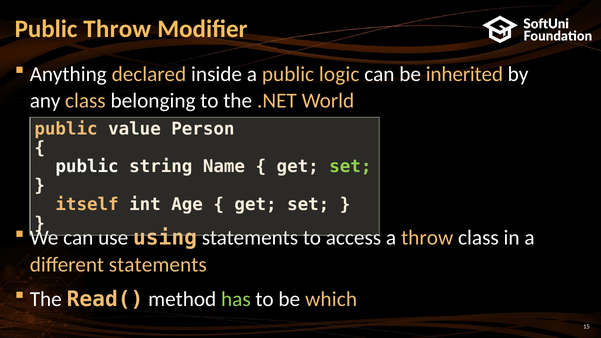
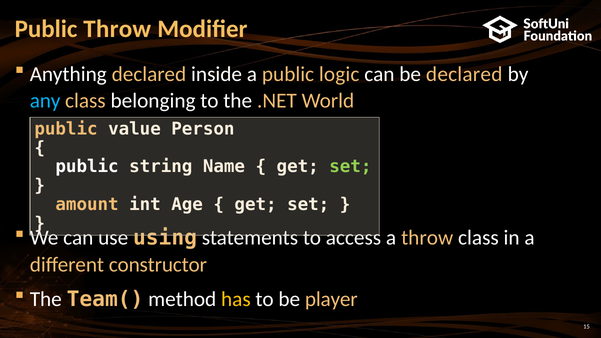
be inherited: inherited -> declared
any colour: white -> light blue
itself: itself -> amount
different statements: statements -> constructor
Read(: Read( -> Team(
has colour: light green -> yellow
which: which -> player
